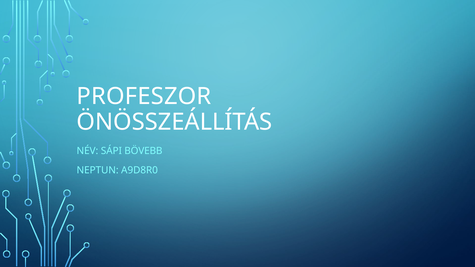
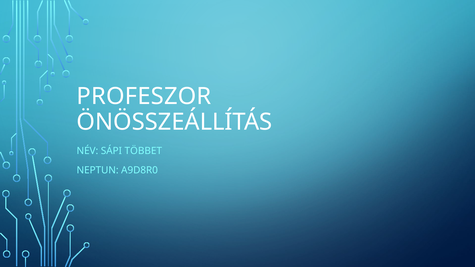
BÖVEBB: BÖVEBB -> TÖBBET
